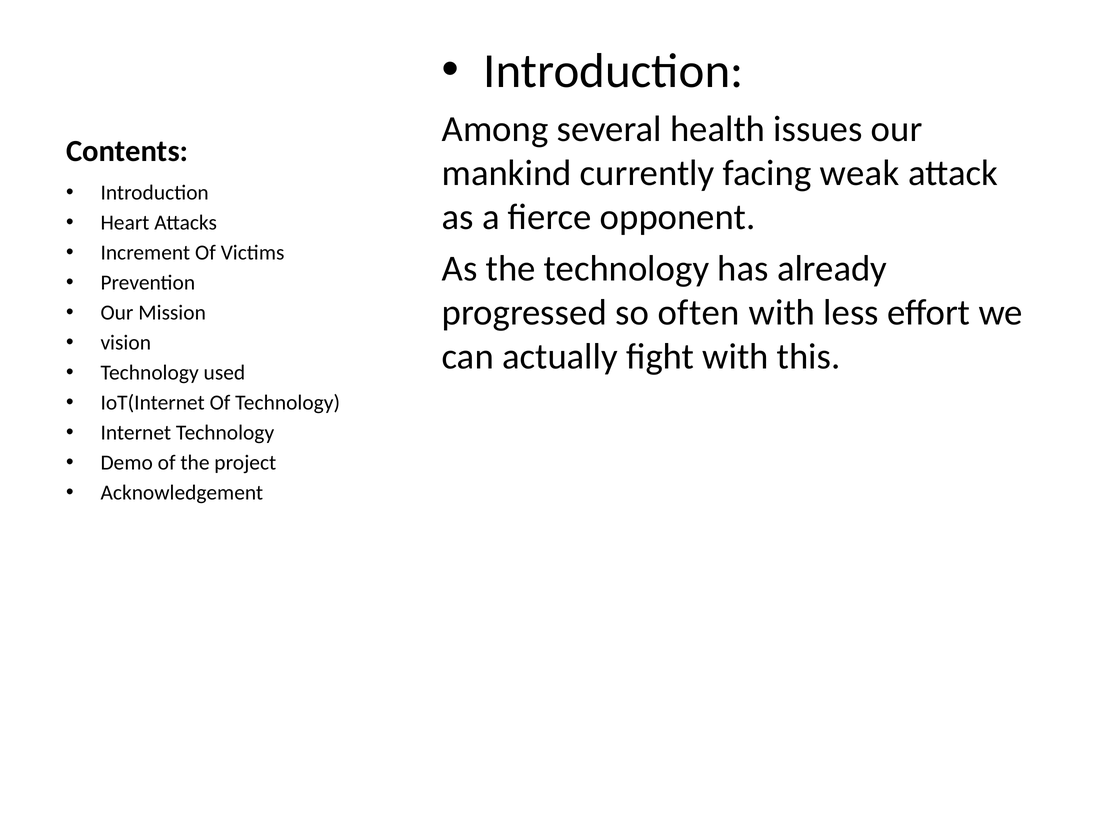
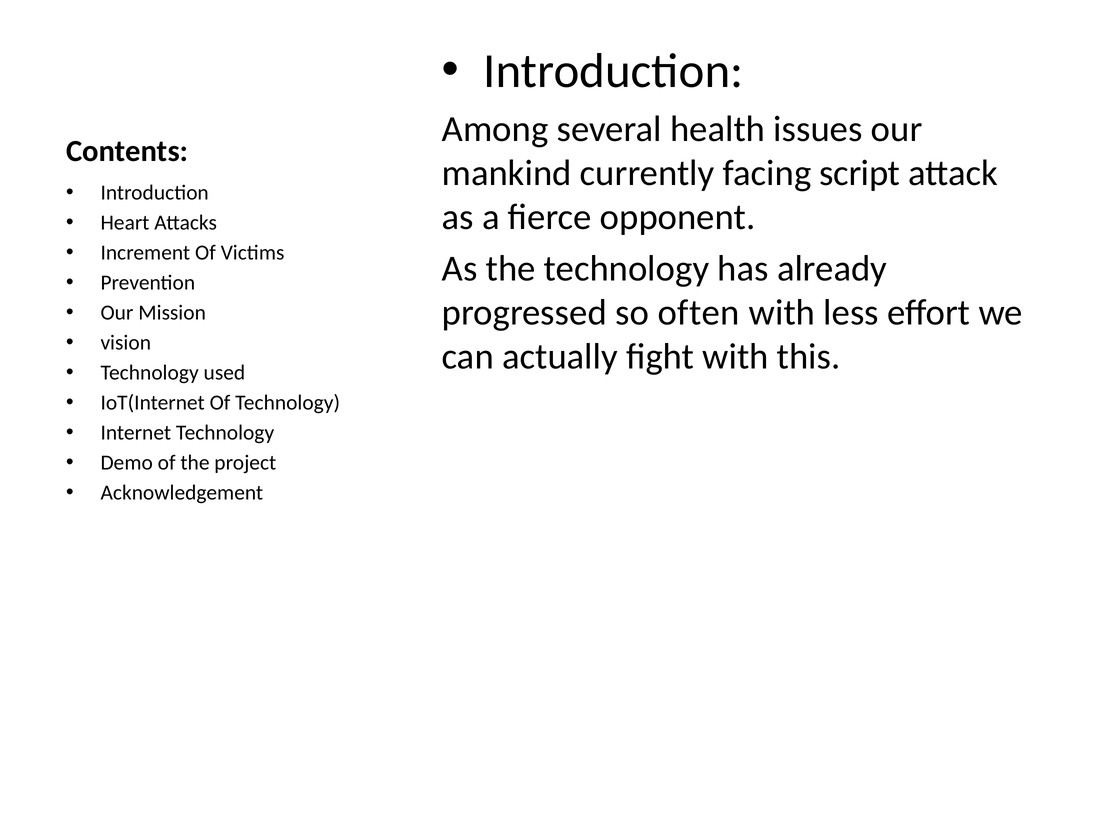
weak: weak -> script
